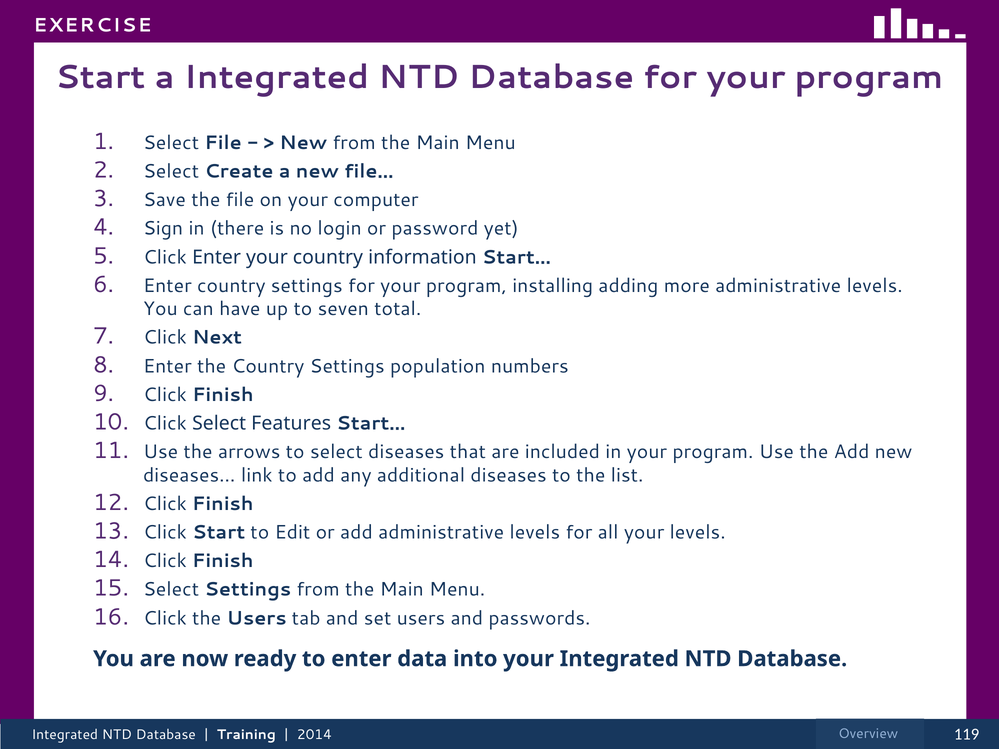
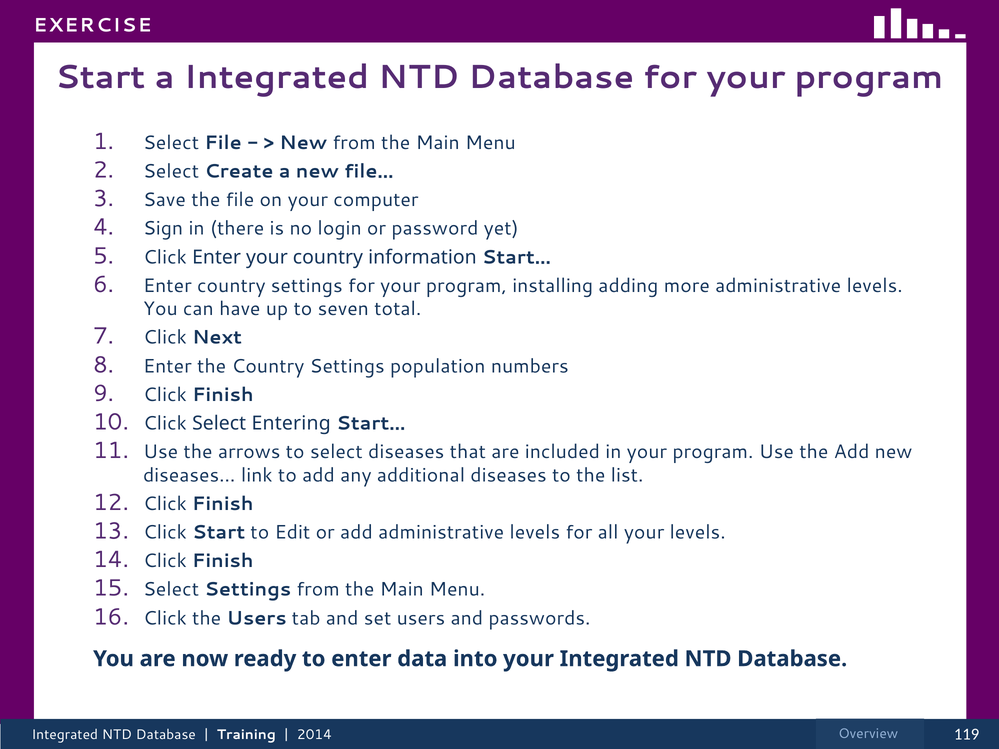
Features: Features -> Entering
